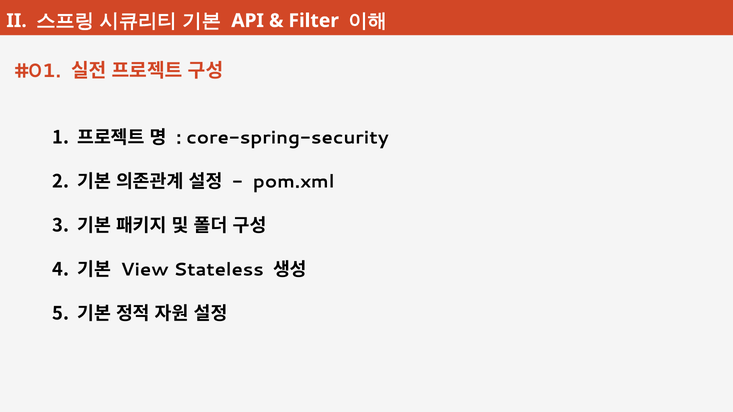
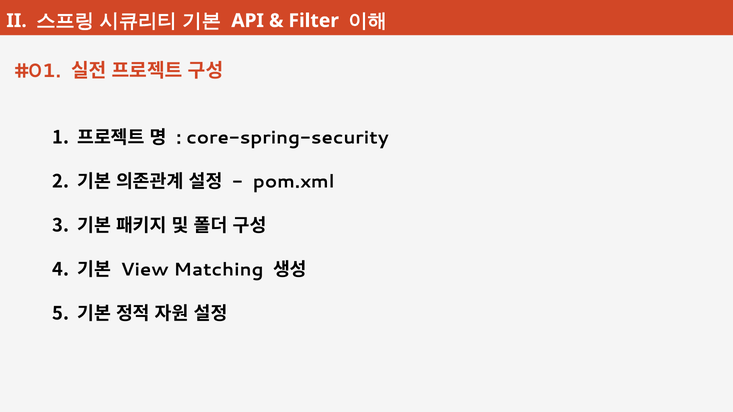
Stateless: Stateless -> Matching
